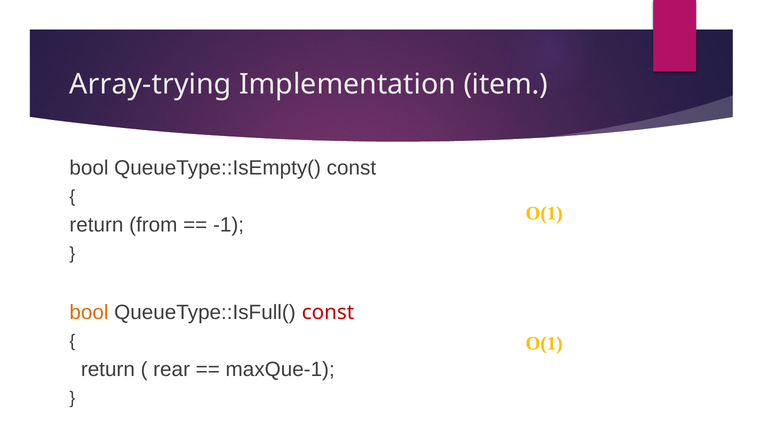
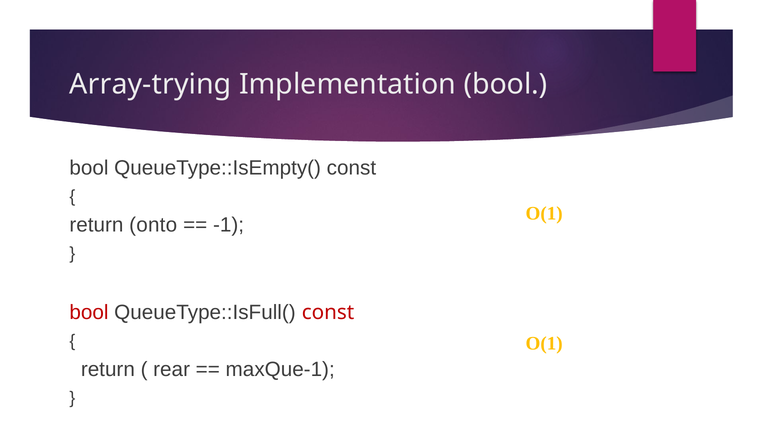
Implementation item: item -> bool
from: from -> onto
bool at (89, 313) colour: orange -> red
